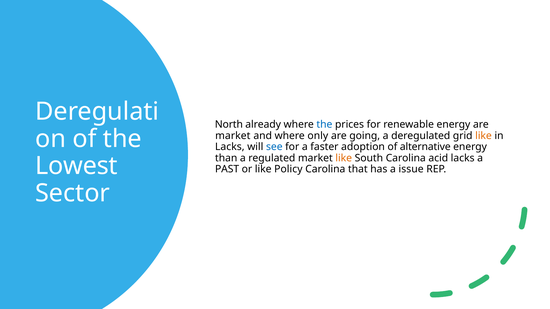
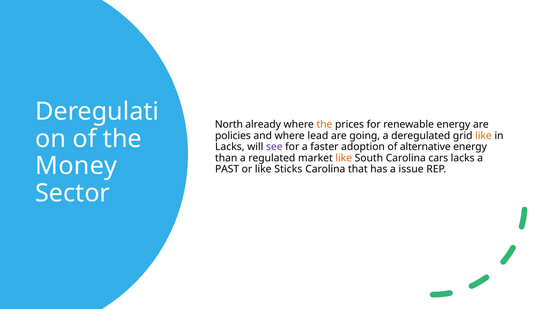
the at (324, 125) colour: blue -> orange
market at (233, 136): market -> policies
only: only -> lead
see colour: blue -> purple
acid: acid -> cars
Lowest: Lowest -> Money
Policy: Policy -> Sticks
